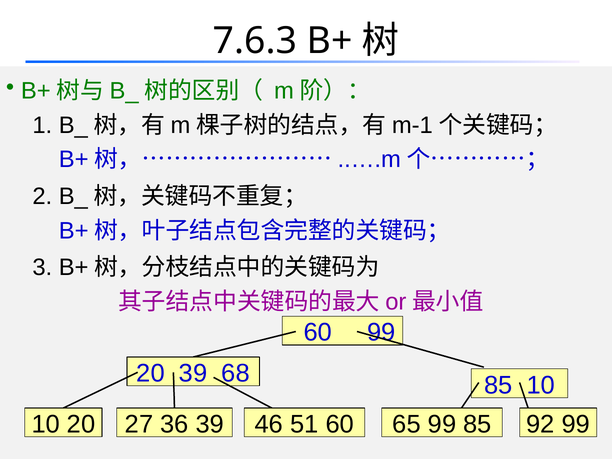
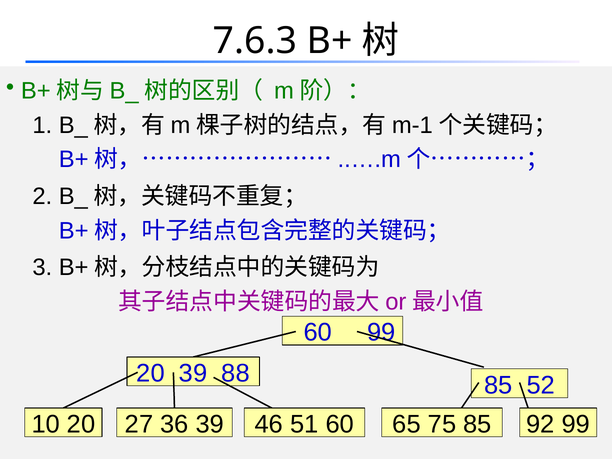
68: 68 -> 88
85 10: 10 -> 52
65 99: 99 -> 75
